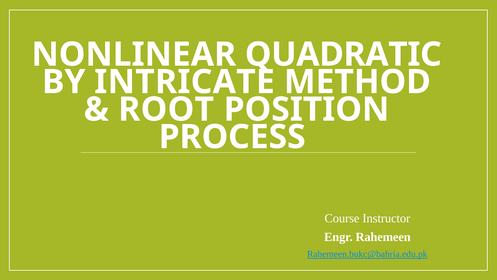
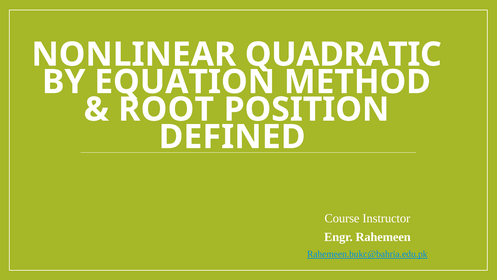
INTRICATE: INTRICATE -> EQUATION
PROCESS: PROCESS -> DEFINED
